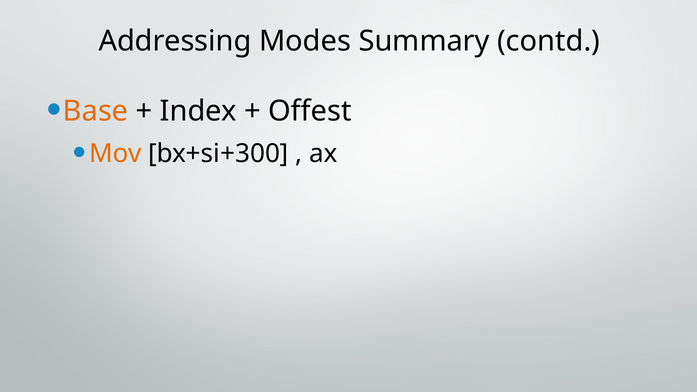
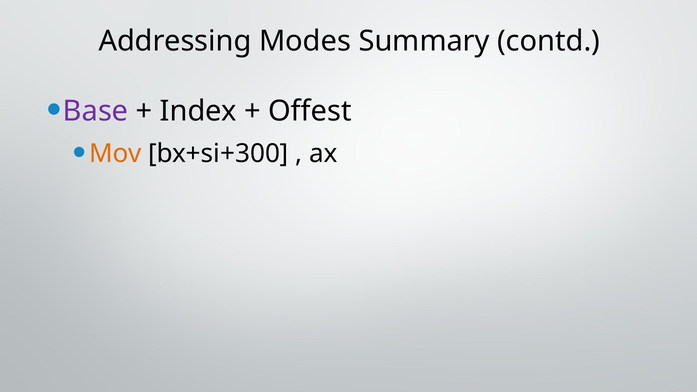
Base colour: orange -> purple
